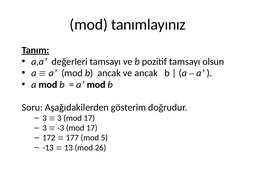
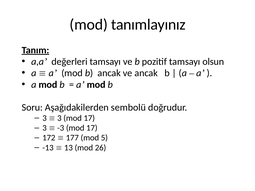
gösterim: gösterim -> sembolü
